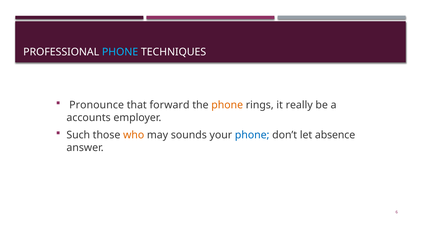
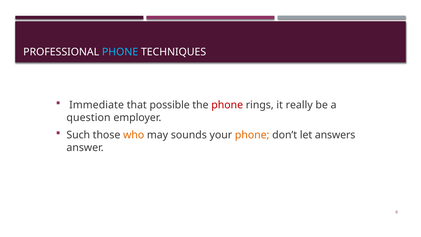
Pronounce: Pronounce -> Immediate
forward: forward -> possible
phone at (227, 105) colour: orange -> red
accounts: accounts -> question
phone at (252, 135) colour: blue -> orange
absence: absence -> answers
